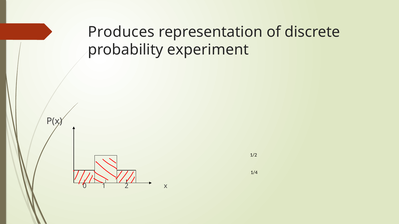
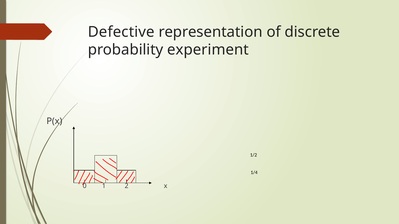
Produces: Produces -> Defective
